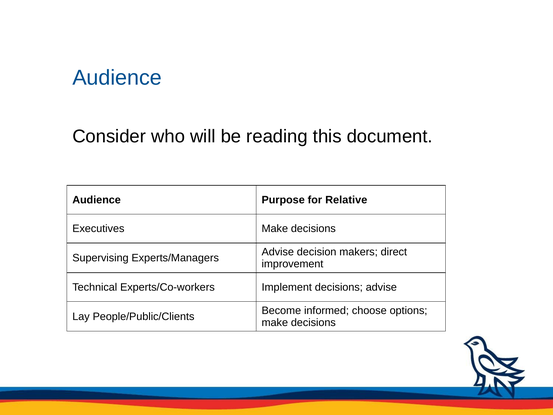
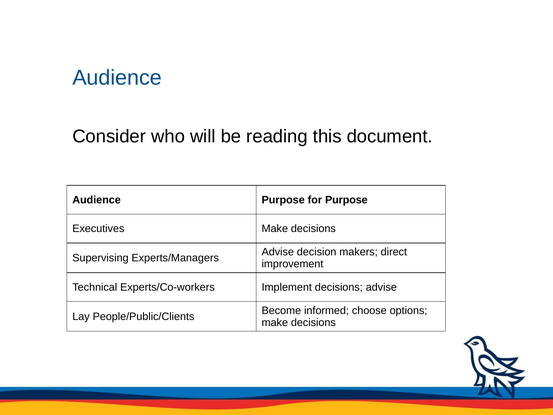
for Relative: Relative -> Purpose
